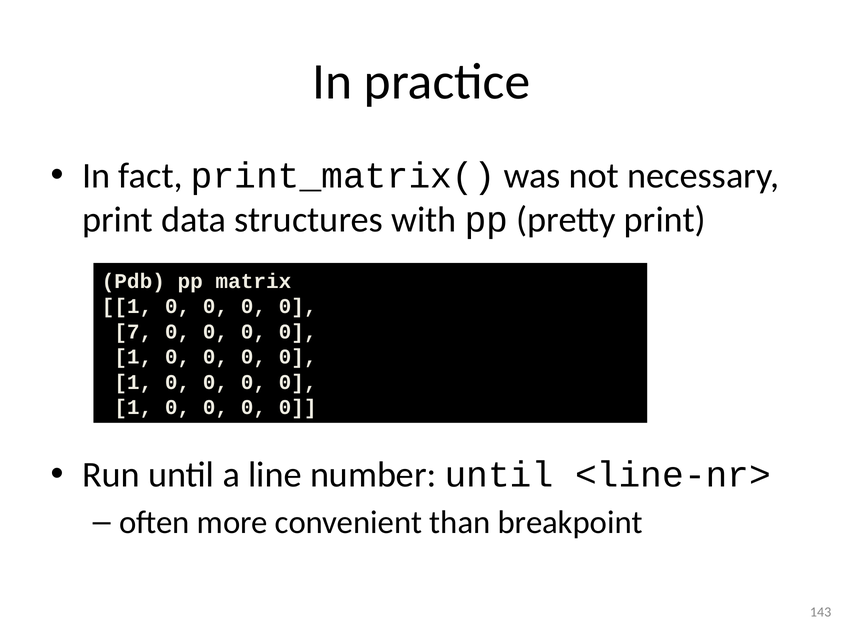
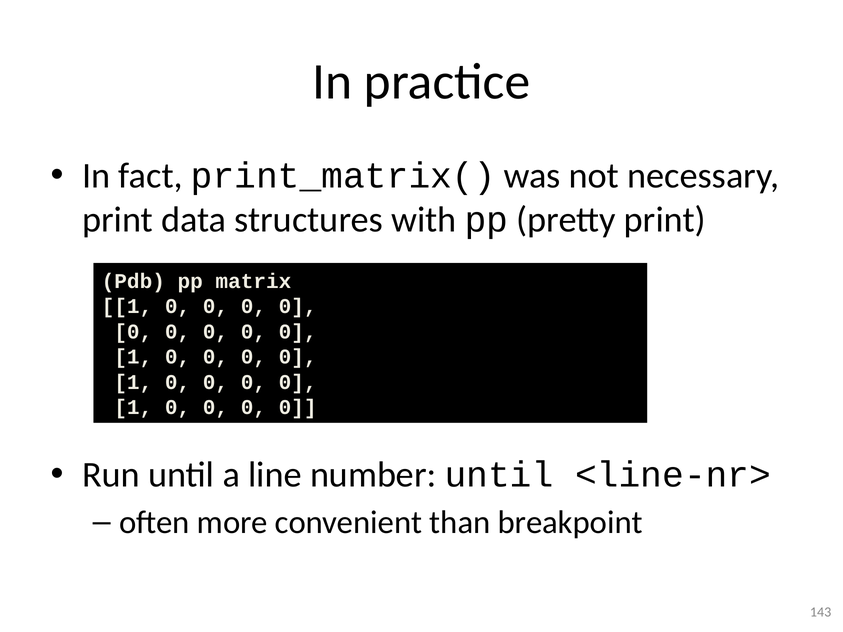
7 at (133, 332): 7 -> 0
